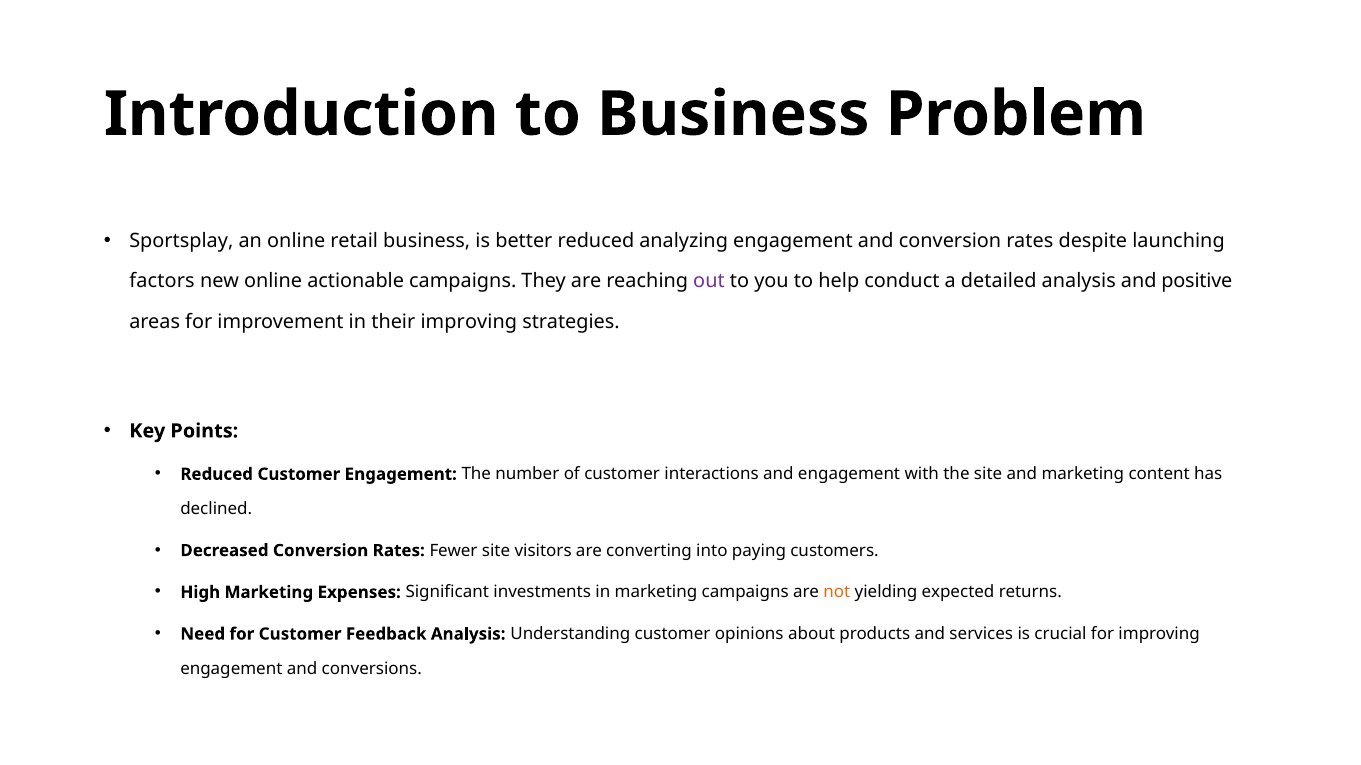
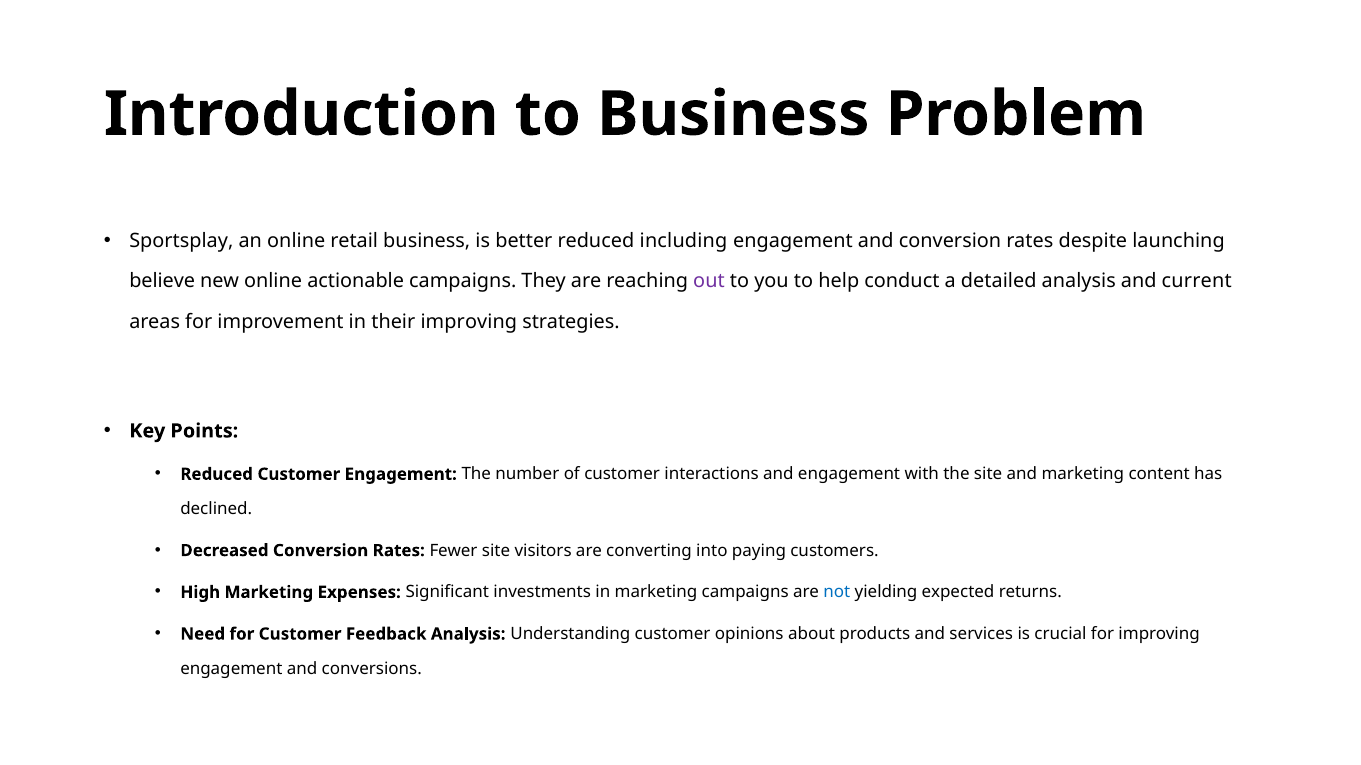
analyzing: analyzing -> including
factors: factors -> believe
positive: positive -> current
not colour: orange -> blue
